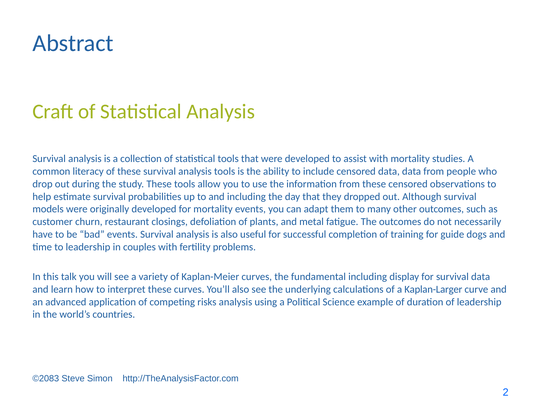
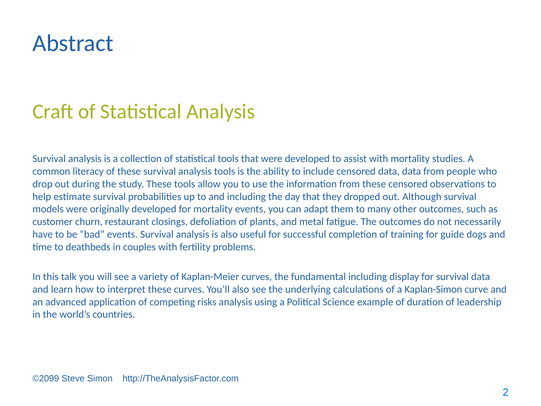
to leadership: leadership -> deathbeds
Kaplan-Larger: Kaplan-Larger -> Kaplan-Simon
©2083: ©2083 -> ©2099
